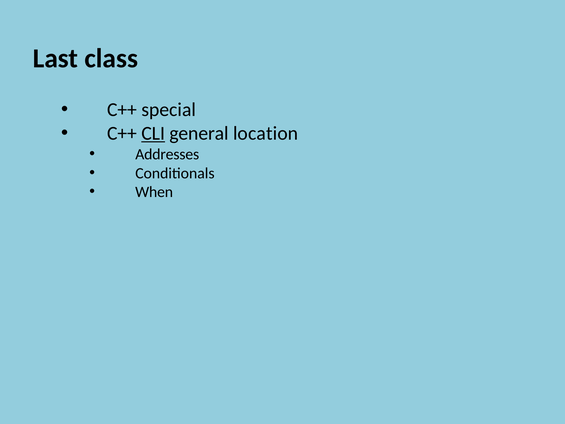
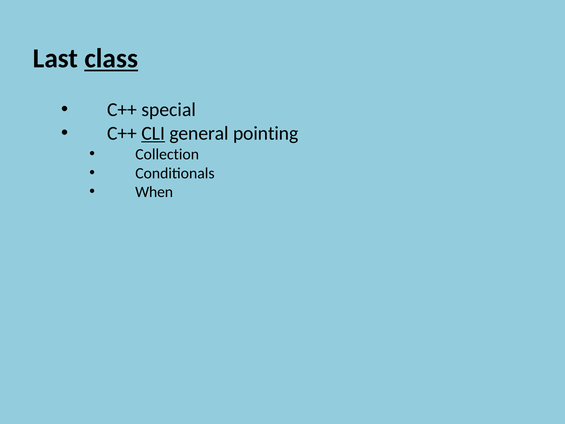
class underline: none -> present
location: location -> pointing
Addresses: Addresses -> Collection
